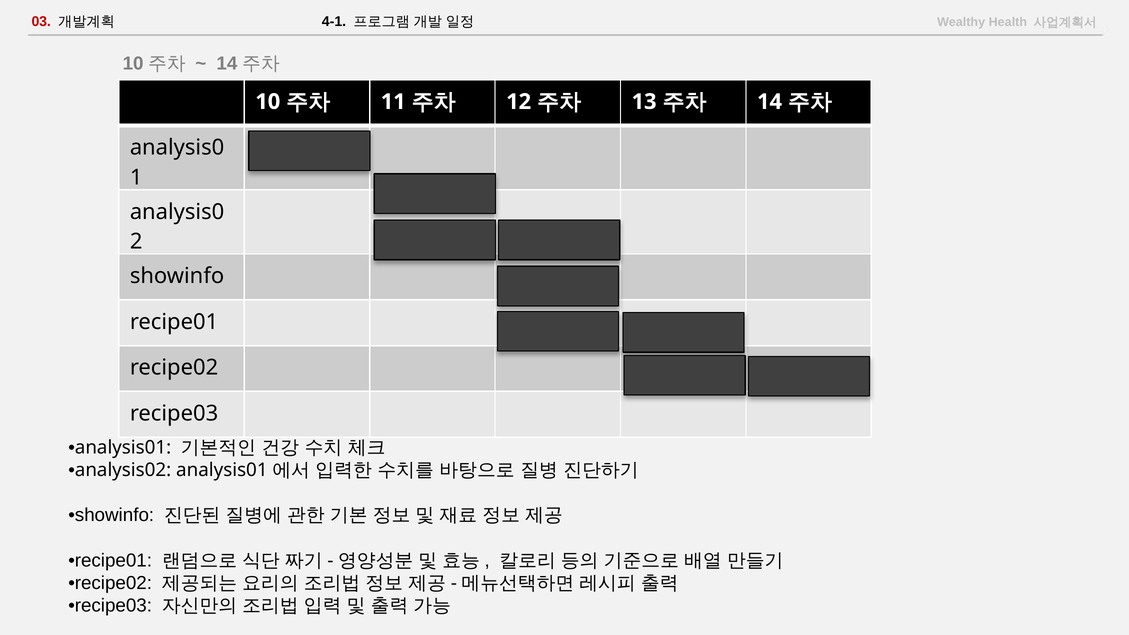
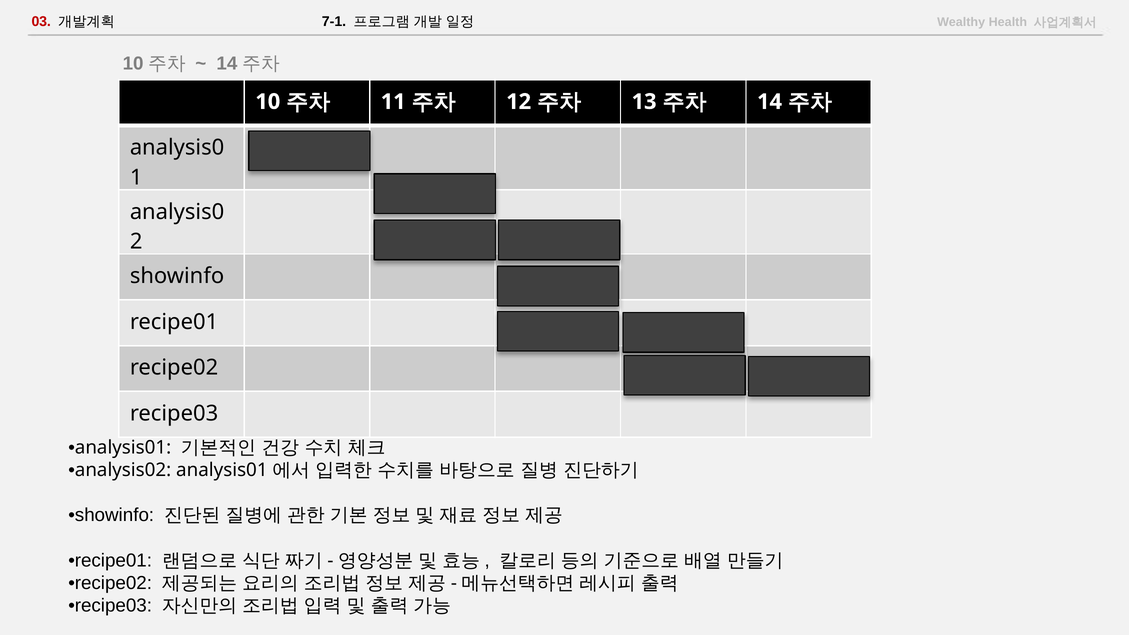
4-1: 4-1 -> 7-1
